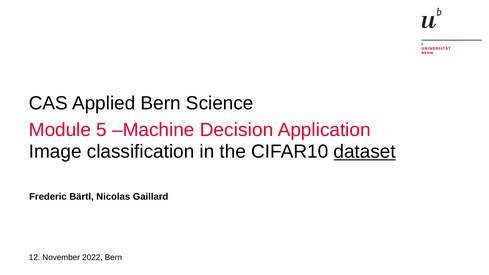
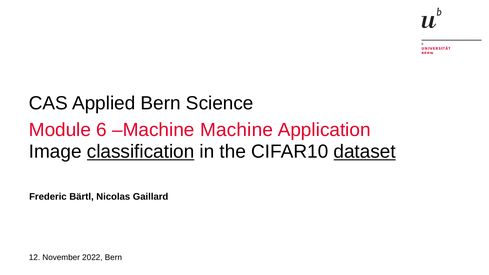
5: 5 -> 6
Machine Decision: Decision -> Machine
classification underline: none -> present
